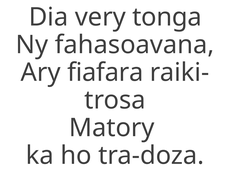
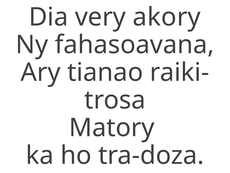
tonga: tonga -> akory
fiafara: fiafara -> tianao
